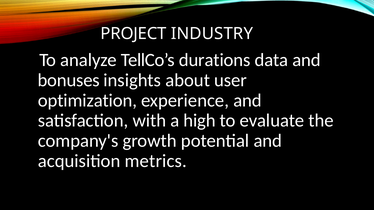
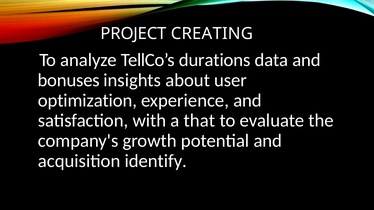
INDUSTRY: INDUSTRY -> CREATING
high: high -> that
metrics: metrics -> identify
